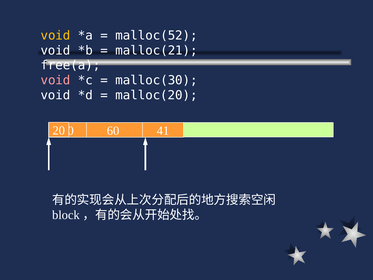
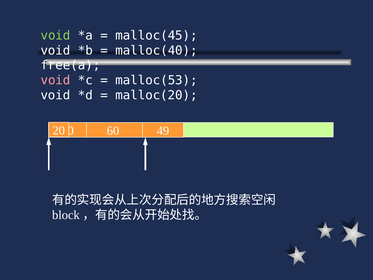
void at (55, 35) colour: yellow -> light green
malloc(52: malloc(52 -> malloc(45
malloc(21: malloc(21 -> malloc(40
malloc(30: malloc(30 -> malloc(53
41: 41 -> 49
